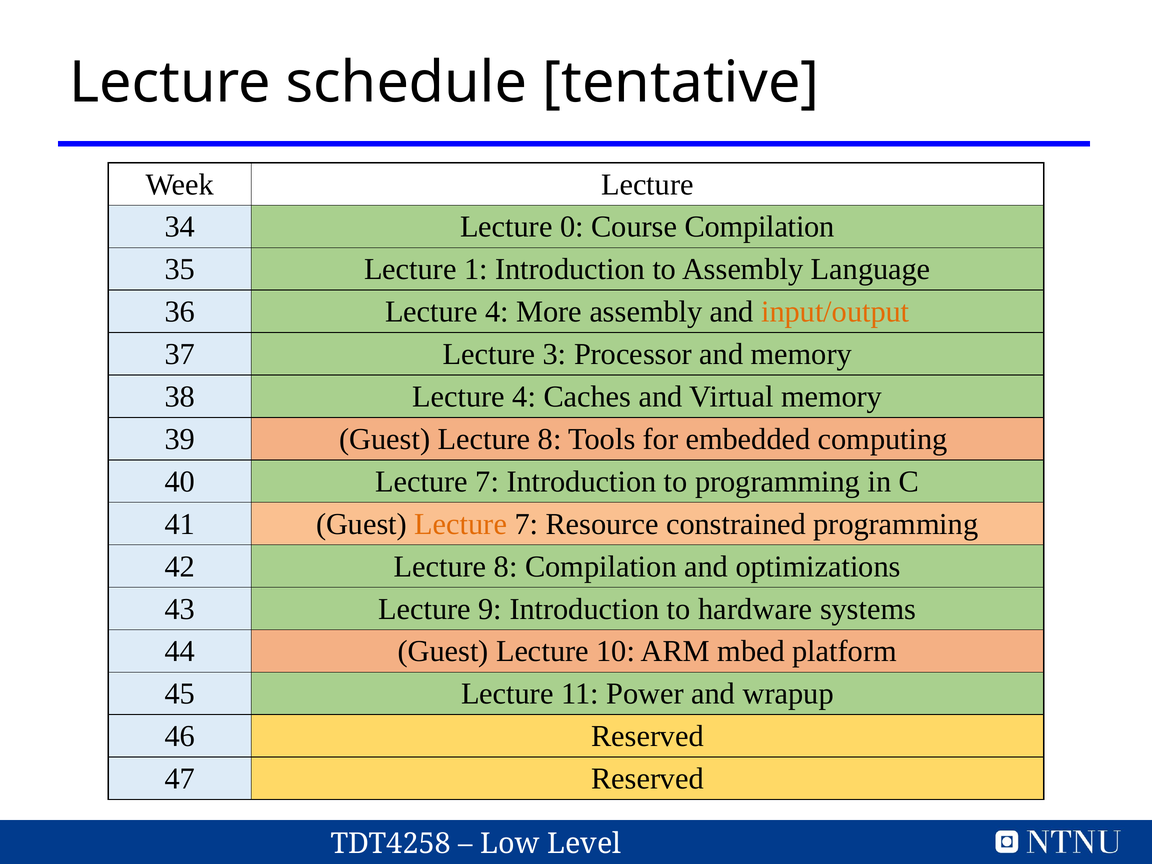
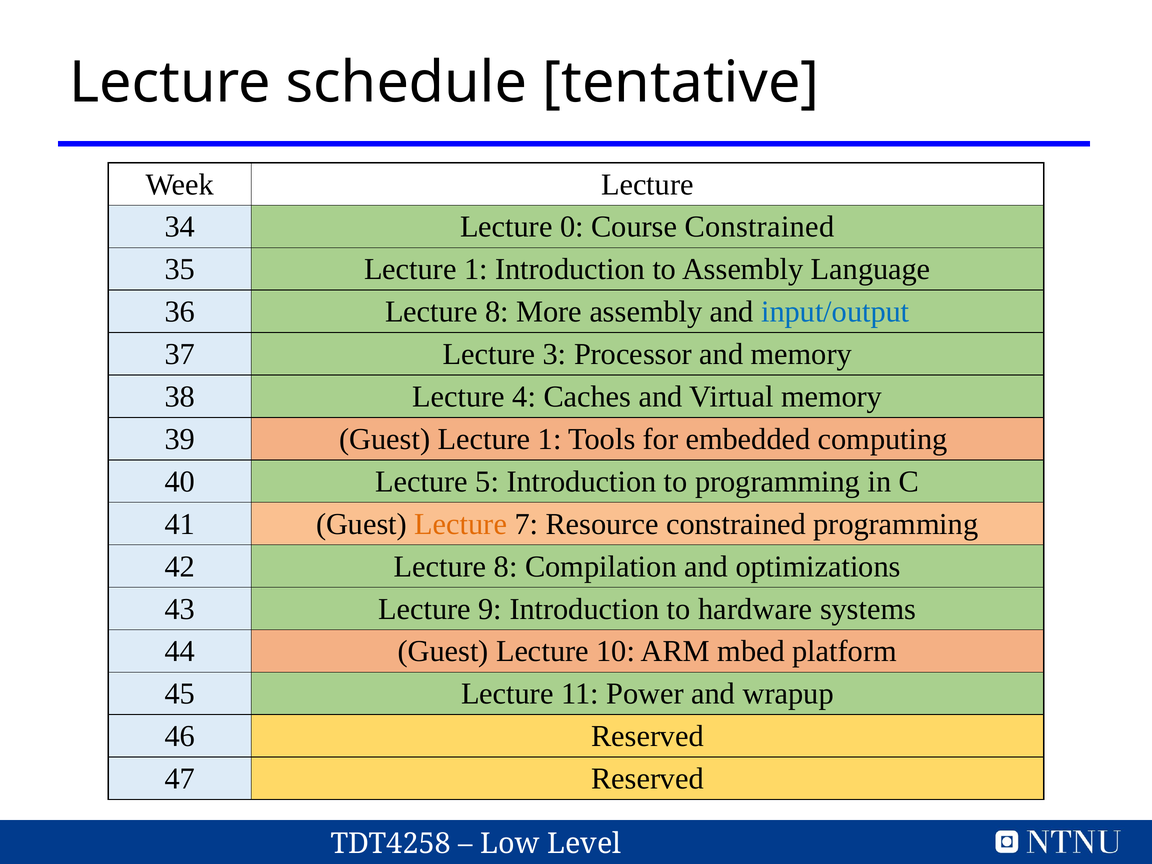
Course Compilation: Compilation -> Constrained
36 Lecture 4: 4 -> 8
input/output colour: orange -> blue
Guest Lecture 8: 8 -> 1
40 Lecture 7: 7 -> 5
